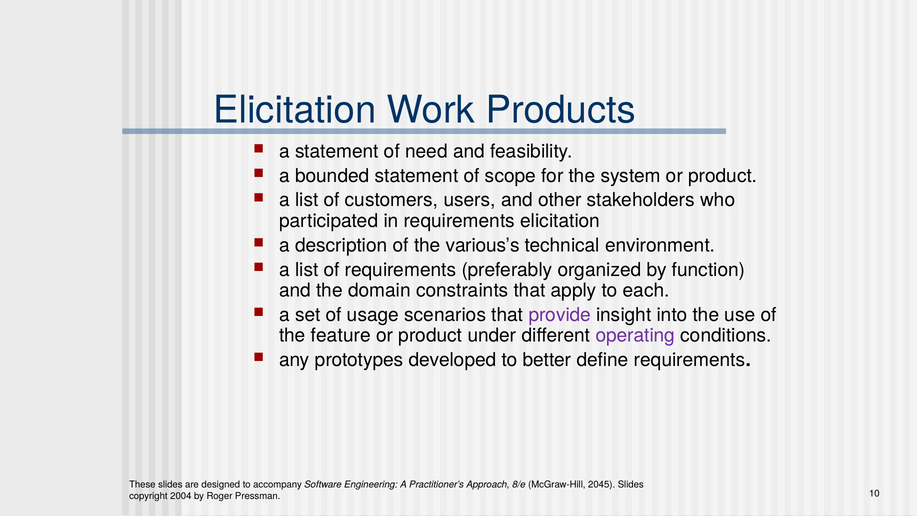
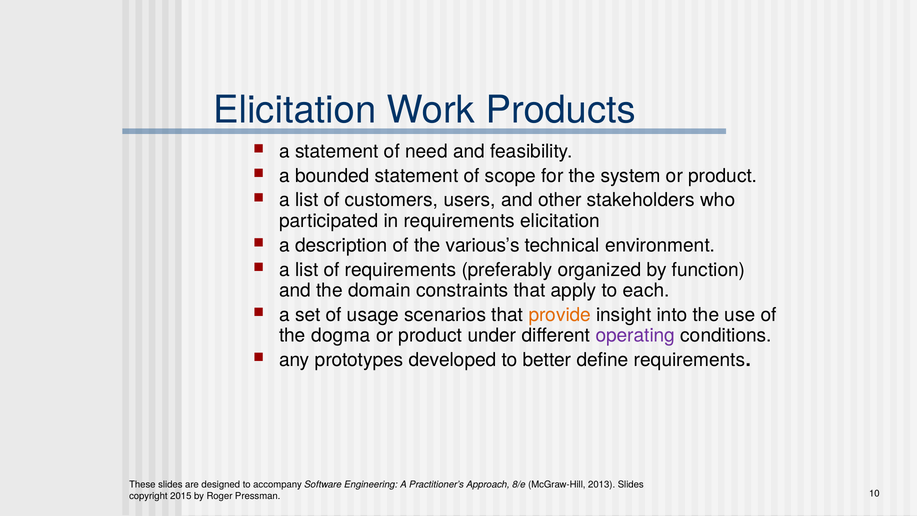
provide colour: purple -> orange
feature: feature -> dogma
2045: 2045 -> 2013
2004: 2004 -> 2015
